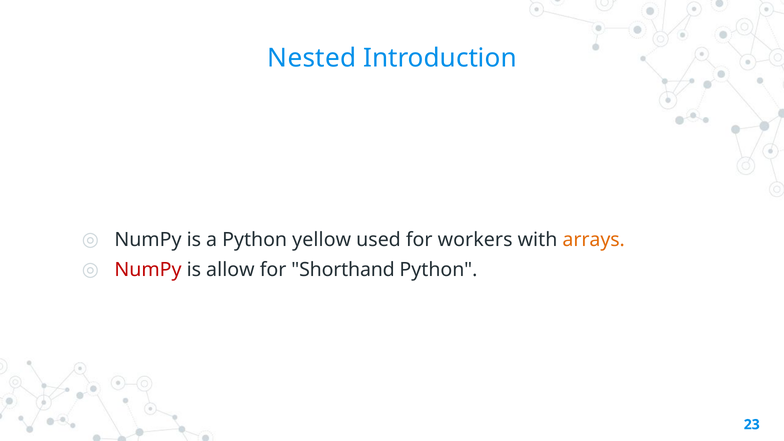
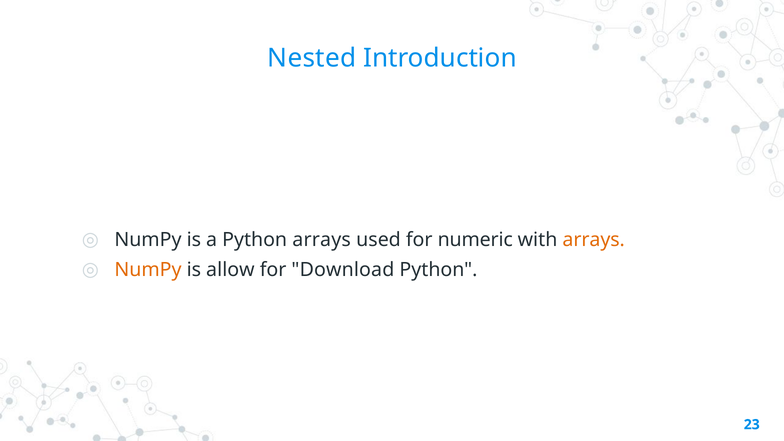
Python yellow: yellow -> arrays
workers: workers -> numeric
NumPy at (148, 270) colour: red -> orange
Shorthand: Shorthand -> Download
